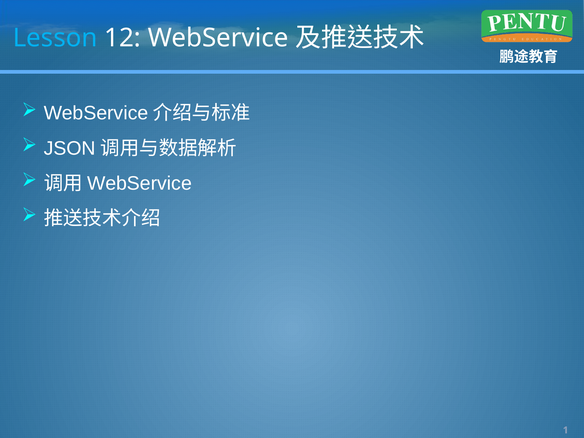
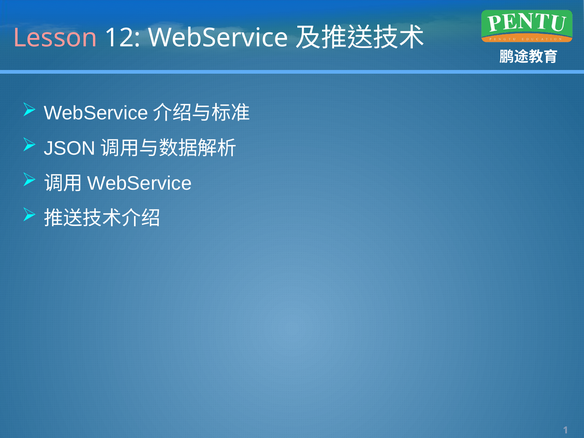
Lesson colour: light blue -> pink
